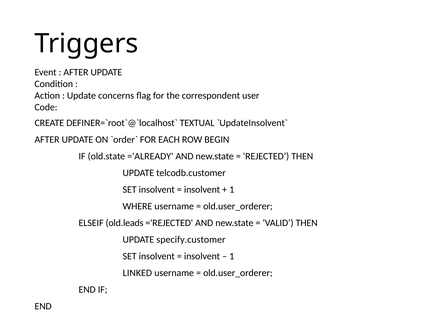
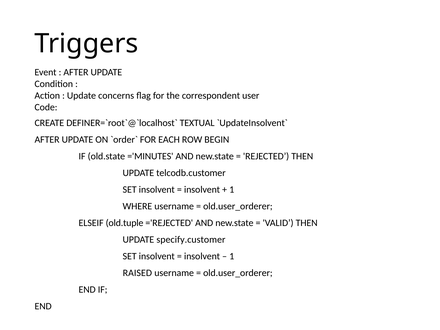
='ALREADY: ='ALREADY -> ='MINUTES
old.leads: old.leads -> old.tuple
LINKED: LINKED -> RAISED
